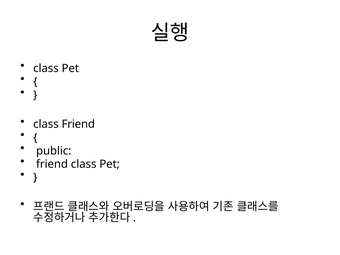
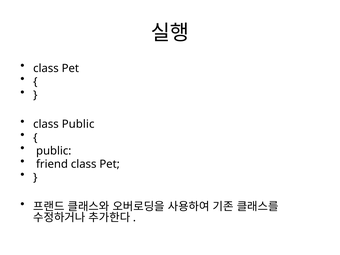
class Friend: Friend -> Public
